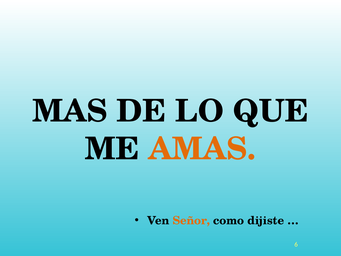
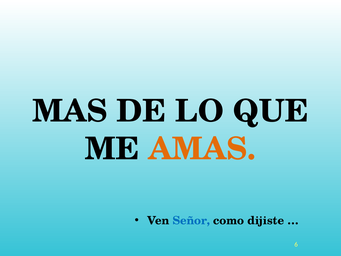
Señor colour: orange -> blue
